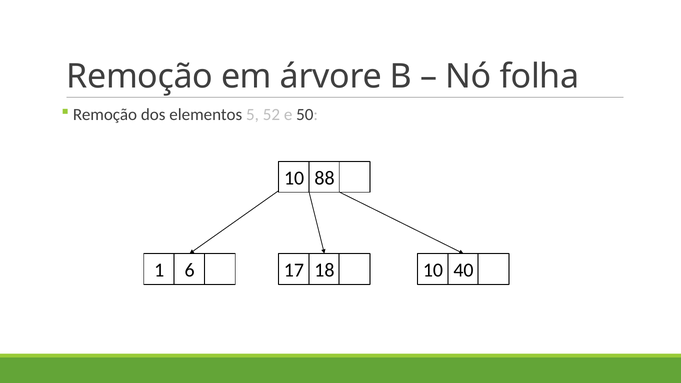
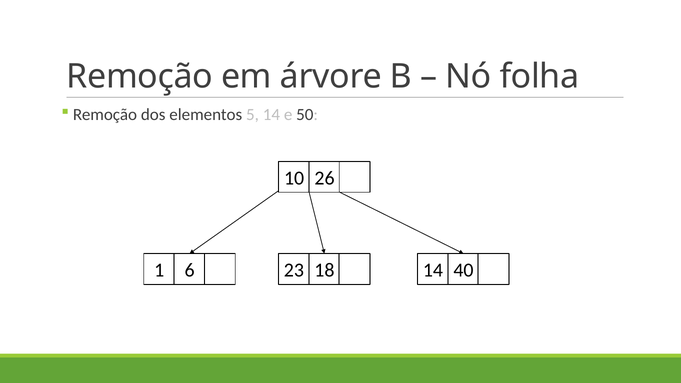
5 52: 52 -> 14
88: 88 -> 26
17: 17 -> 23
18 10: 10 -> 14
